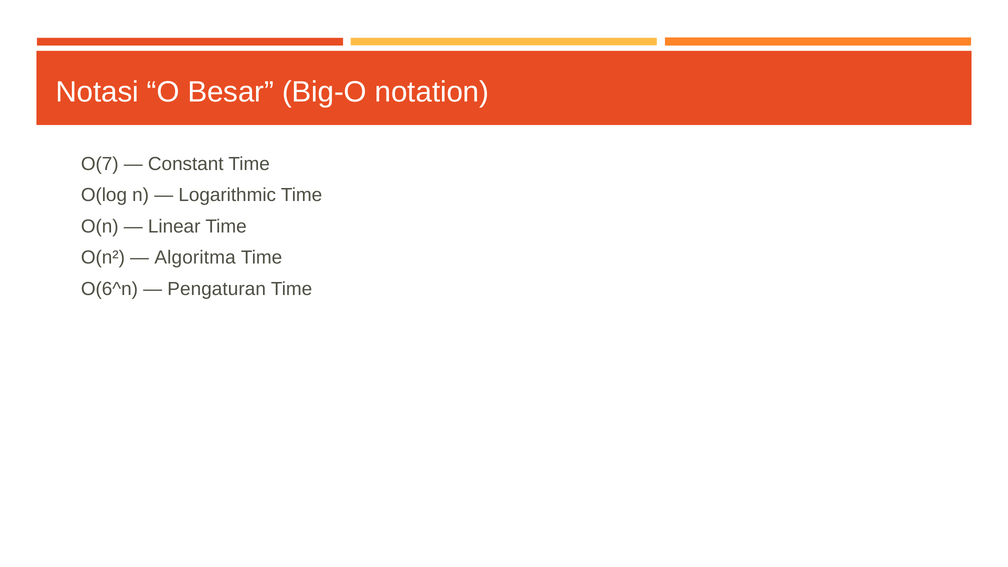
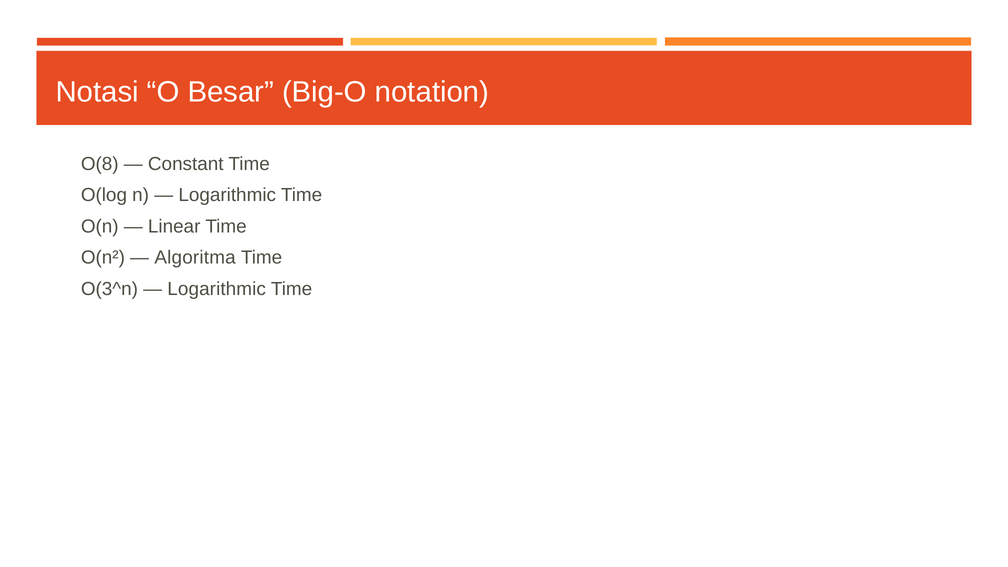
O(7: O(7 -> O(8
O(6^n: O(6^n -> O(3^n
Pengaturan at (217, 289): Pengaturan -> Logarithmic
